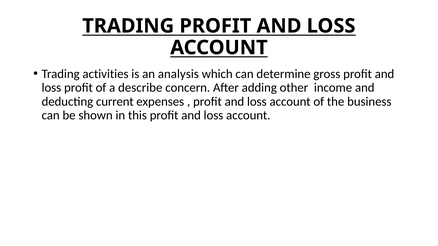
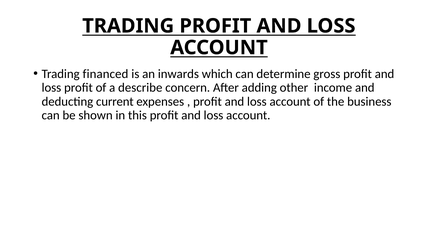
activities: activities -> financed
analysis: analysis -> inwards
